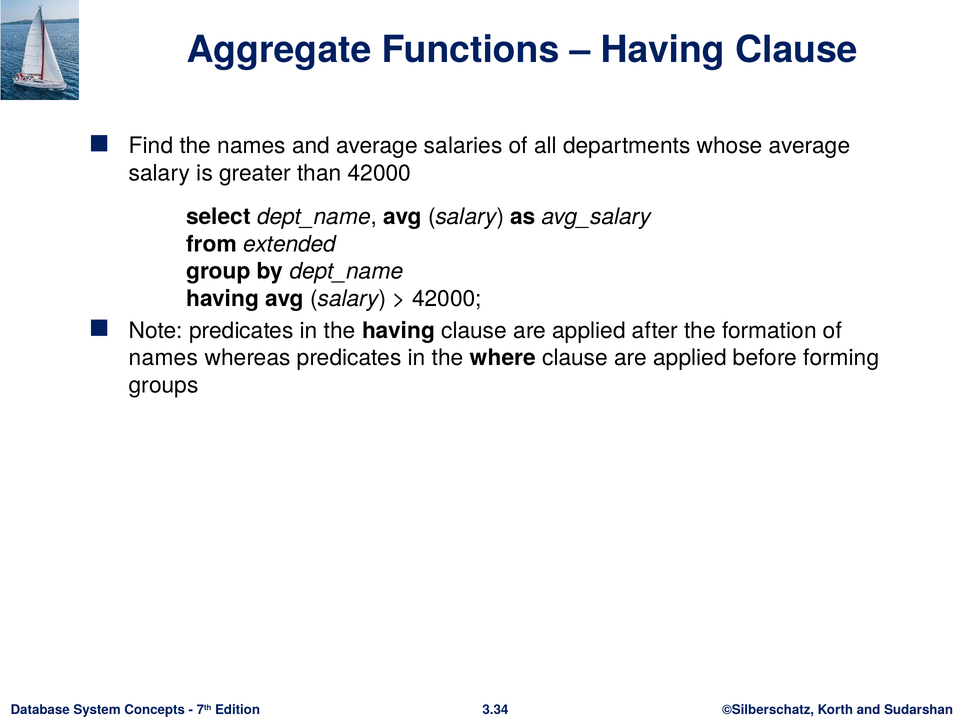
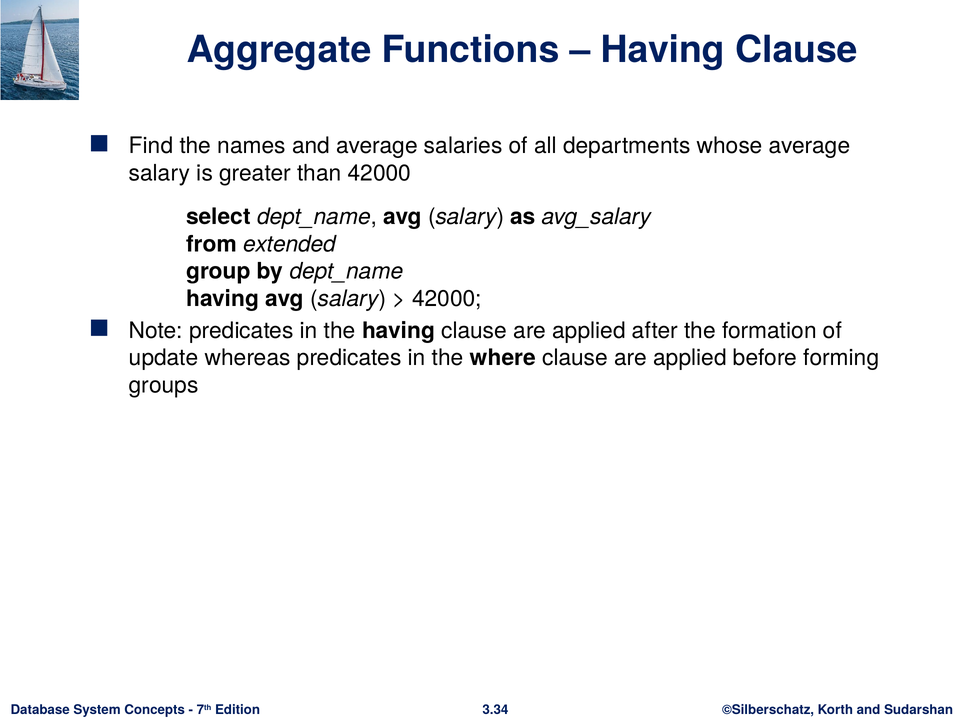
names at (164, 358): names -> update
